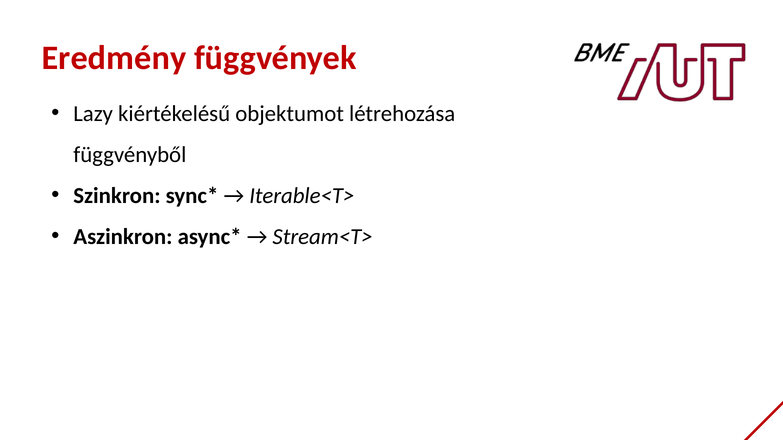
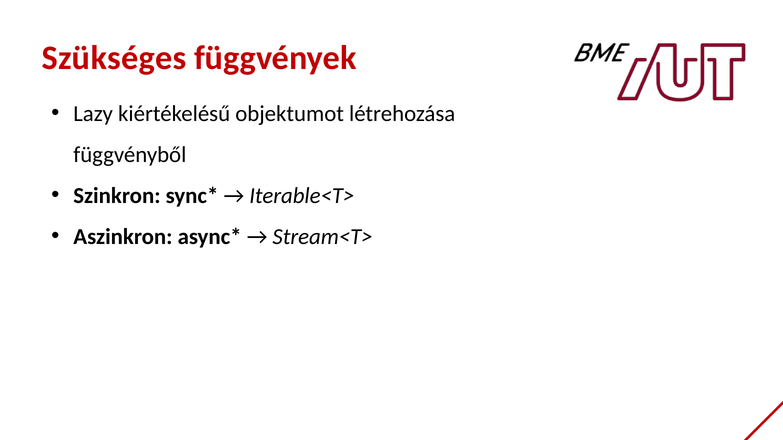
Eredmény: Eredmény -> Szükséges
